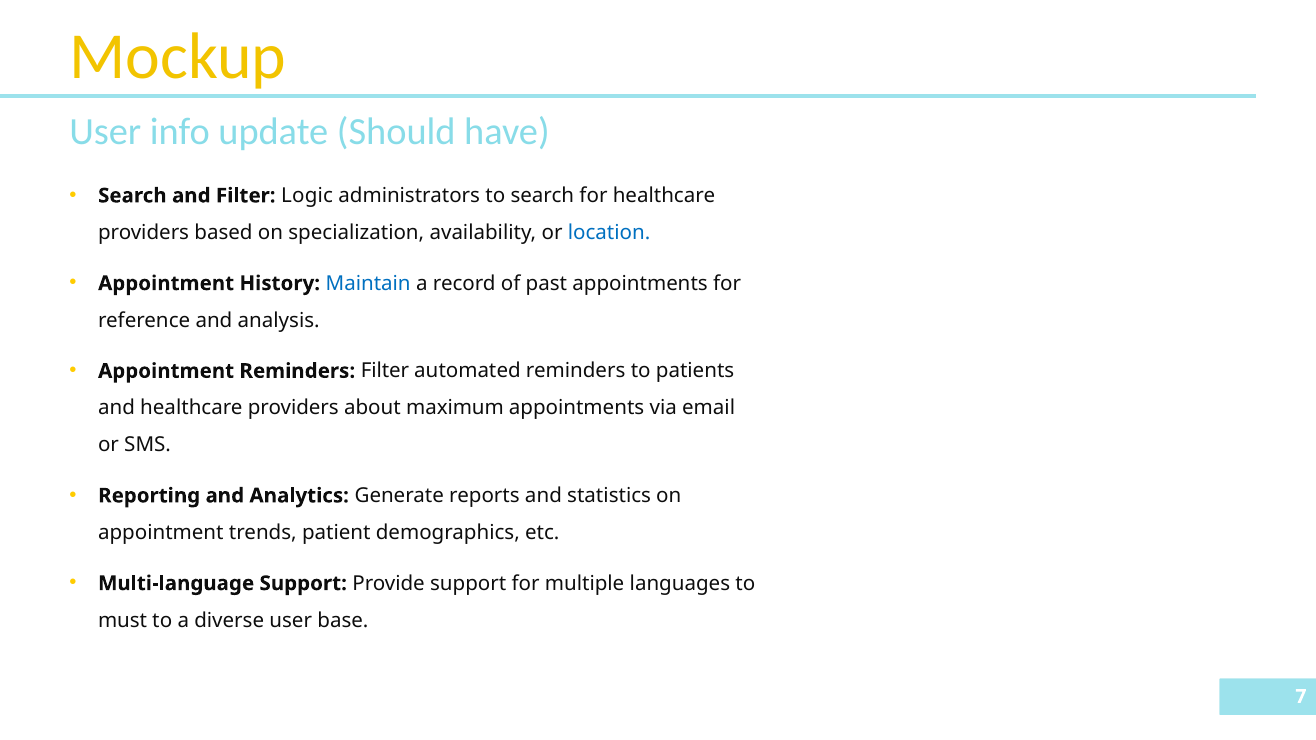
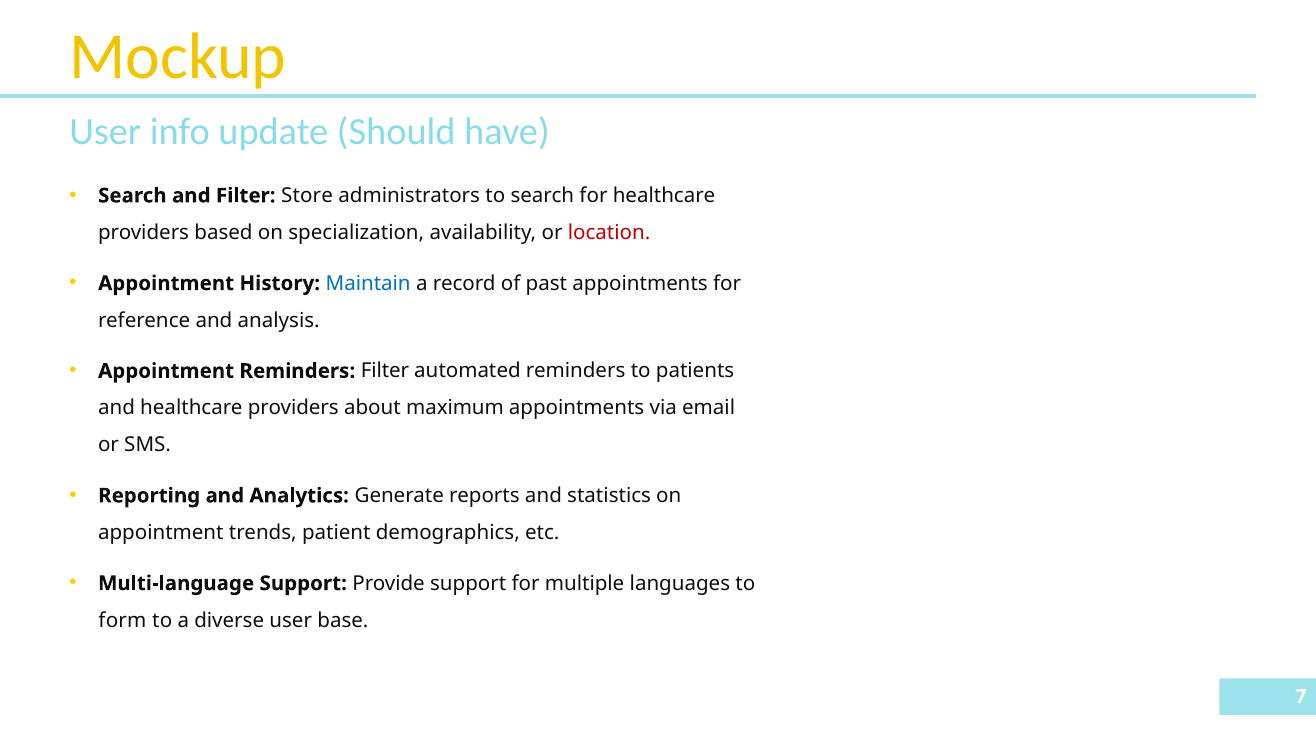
Logic: Logic -> Store
location colour: blue -> red
must: must -> form
